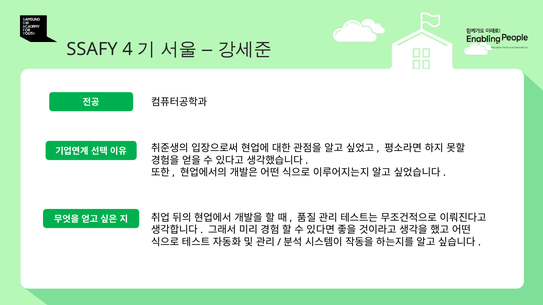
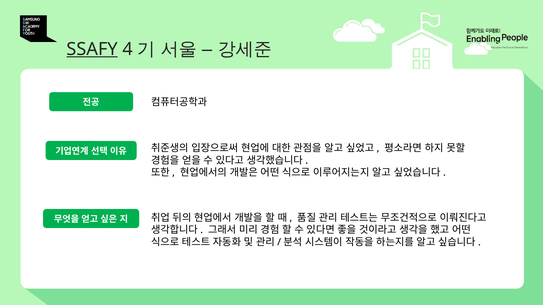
SSAFY underline: none -> present
